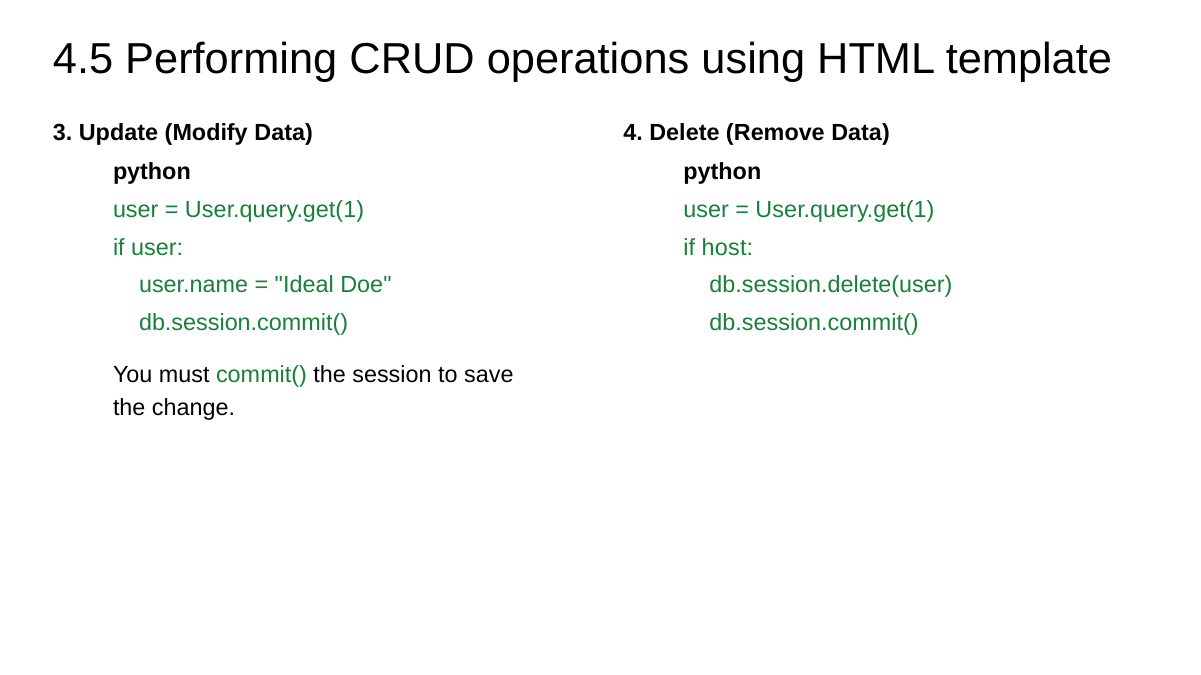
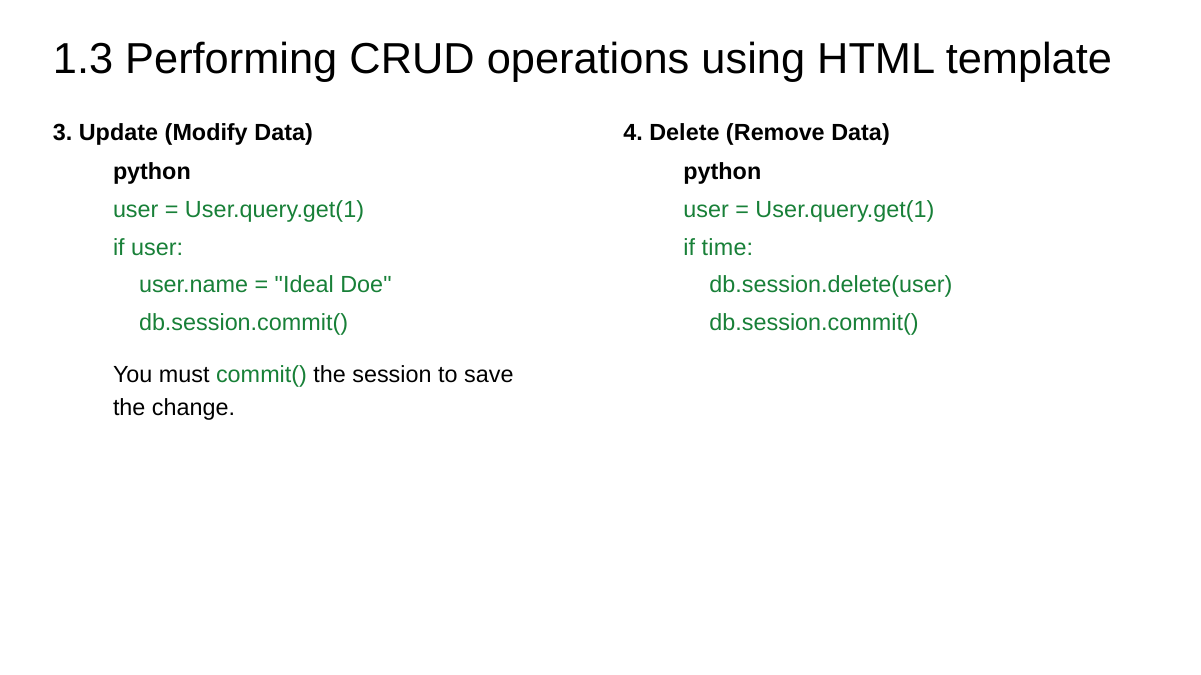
4.5: 4.5 -> 1.3
host: host -> time
